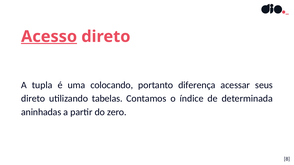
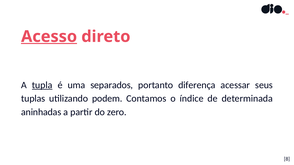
tupla underline: none -> present
colocando: colocando -> separados
direto at (33, 99): direto -> tuplas
tabelas: tabelas -> podem
